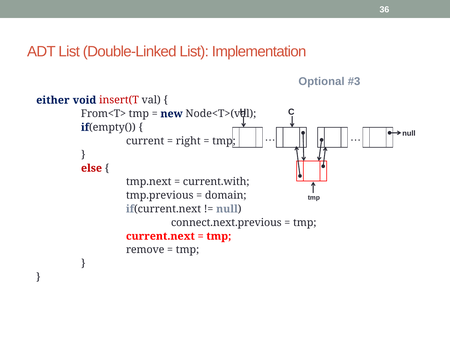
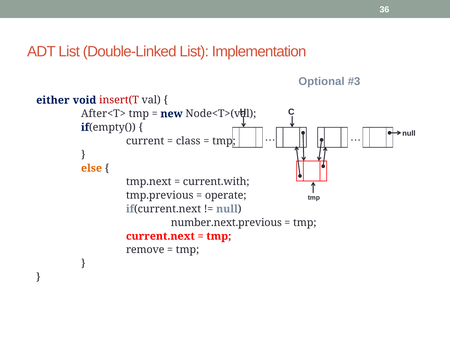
From<T>: From<T> -> After<T>
right: right -> class
else colour: red -> orange
domain: domain -> operate
connect.next.previous: connect.next.previous -> number.next.previous
